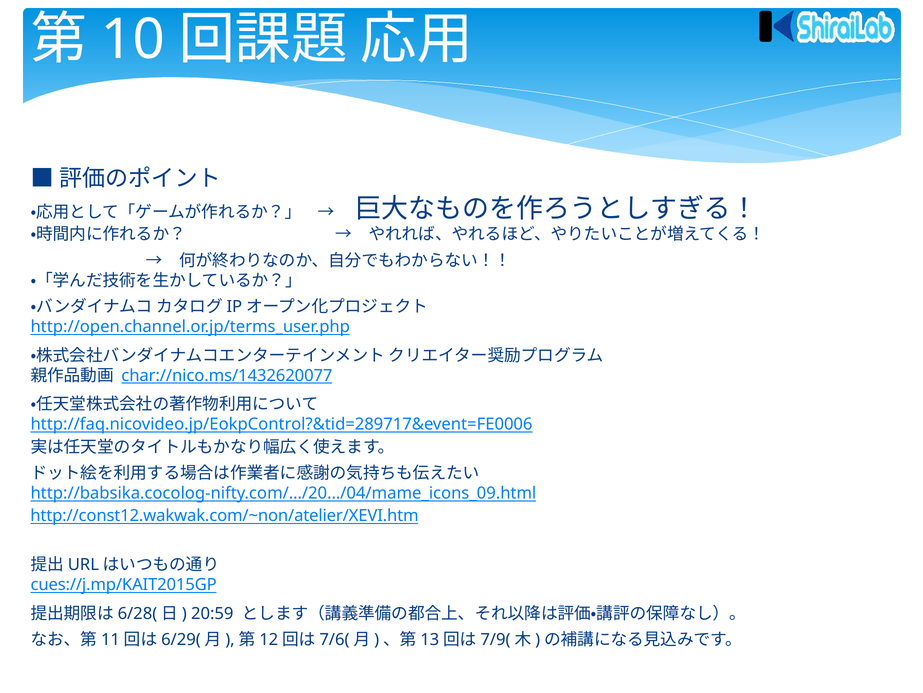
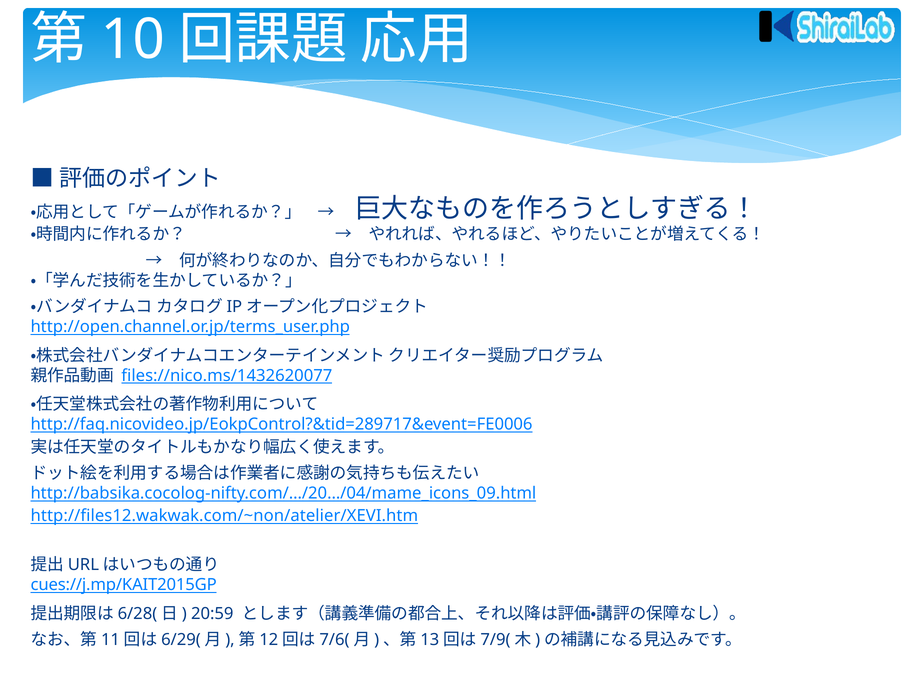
char://nico.ms/1432620077: char://nico.ms/1432620077 -> files://nico.ms/1432620077
http://const12.wakwak.com/~non/atelier/XEVI.htm: http://const12.wakwak.com/~non/atelier/XEVI.htm -> http://files12.wakwak.com/~non/atelier/XEVI.htm
